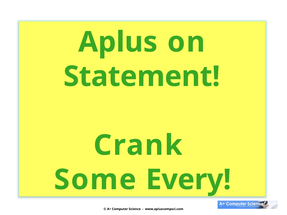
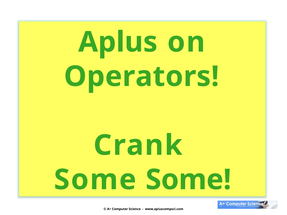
Statement: Statement -> Operators
Some Every: Every -> Some
